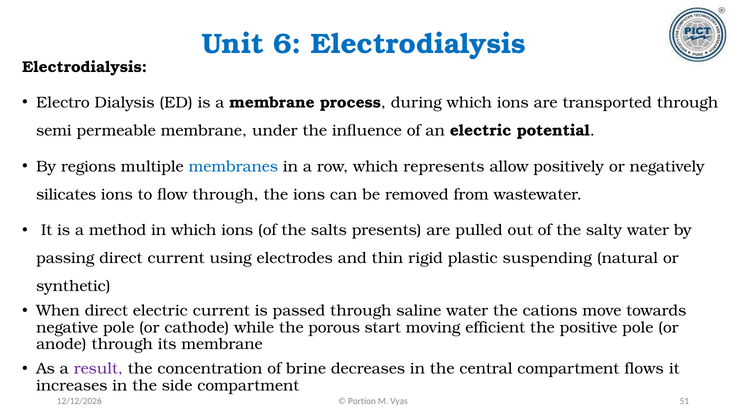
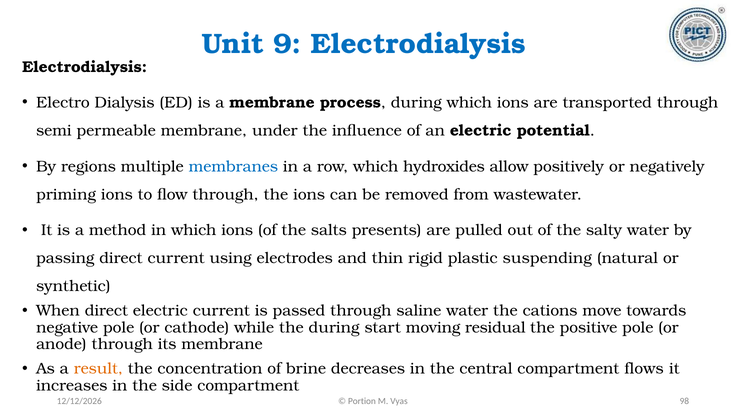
6: 6 -> 9
represents: represents -> hydroxides
silicates: silicates -> priming
the porous: porous -> during
efficient: efficient -> residual
result colour: purple -> orange
51: 51 -> 98
